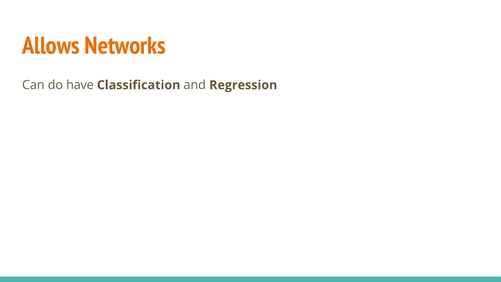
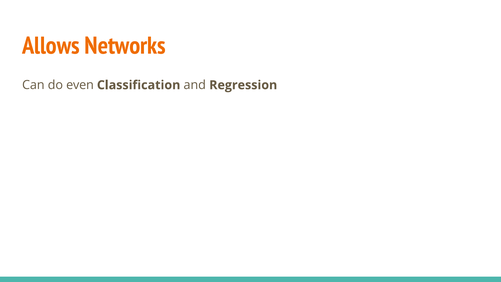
have: have -> even
